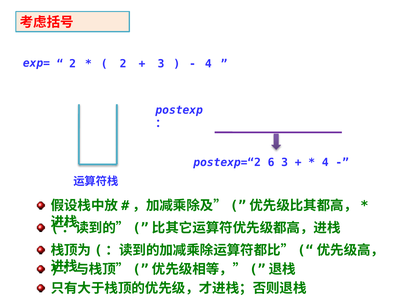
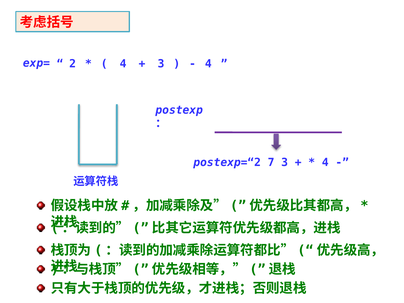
2 at (123, 64): 2 -> 4
6: 6 -> 7
